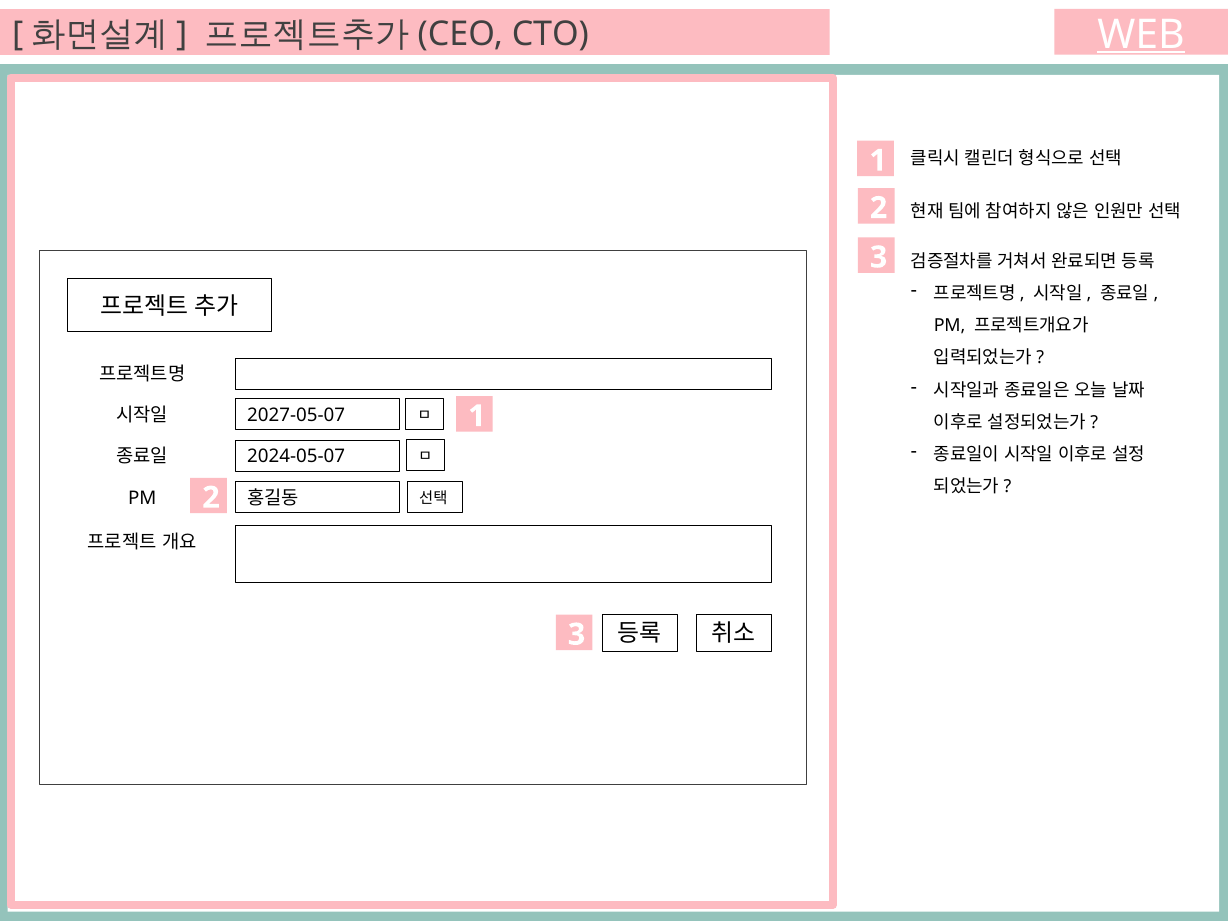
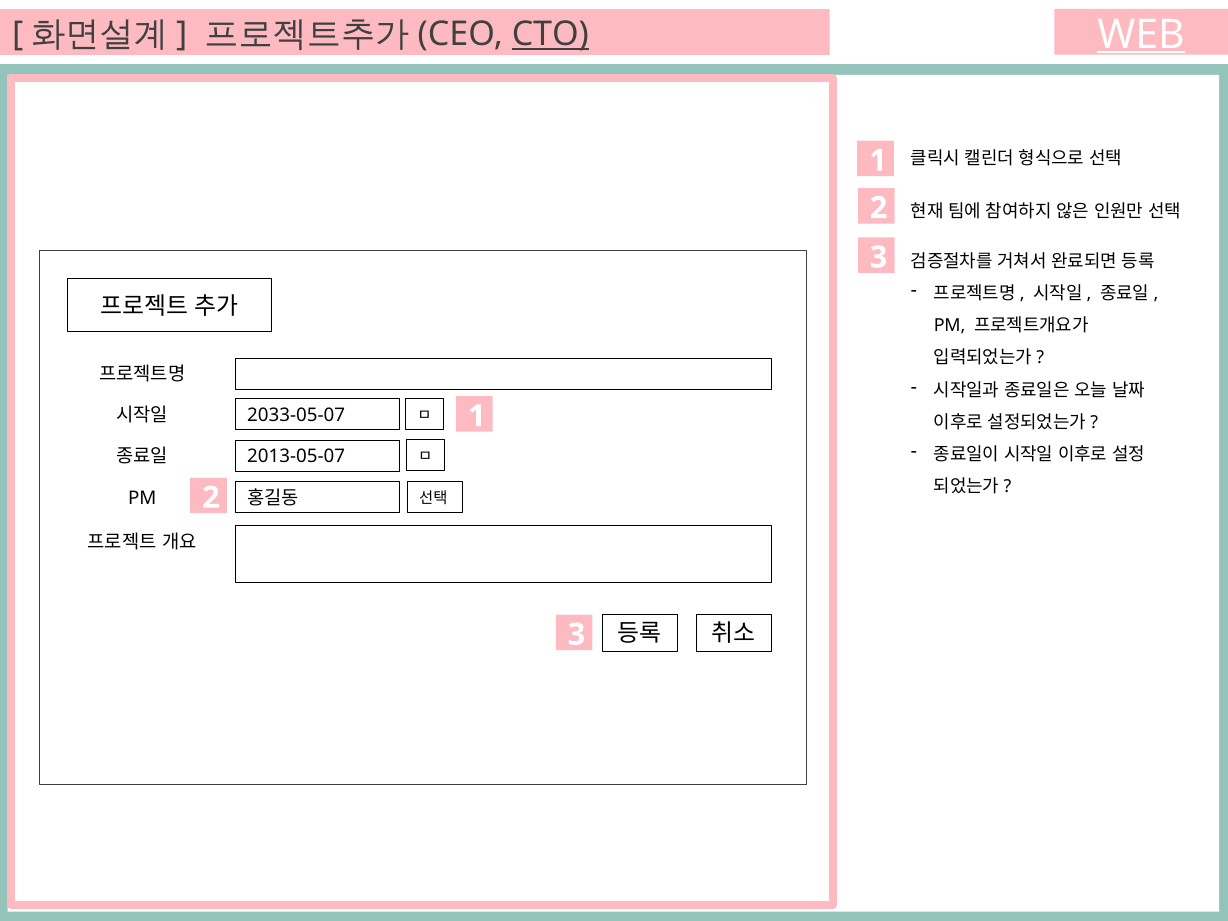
CTO underline: none -> present
2027-05-07: 2027-05-07 -> 2033-05-07
2024-05-07: 2024-05-07 -> 2013-05-07
